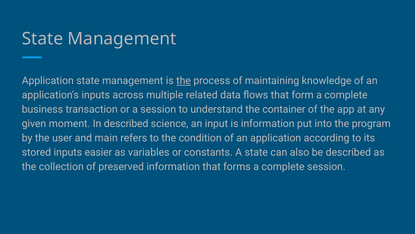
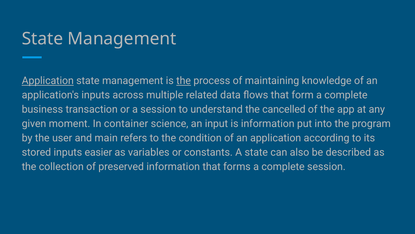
Application at (48, 81) underline: none -> present
container: container -> cancelled
In described: described -> container
